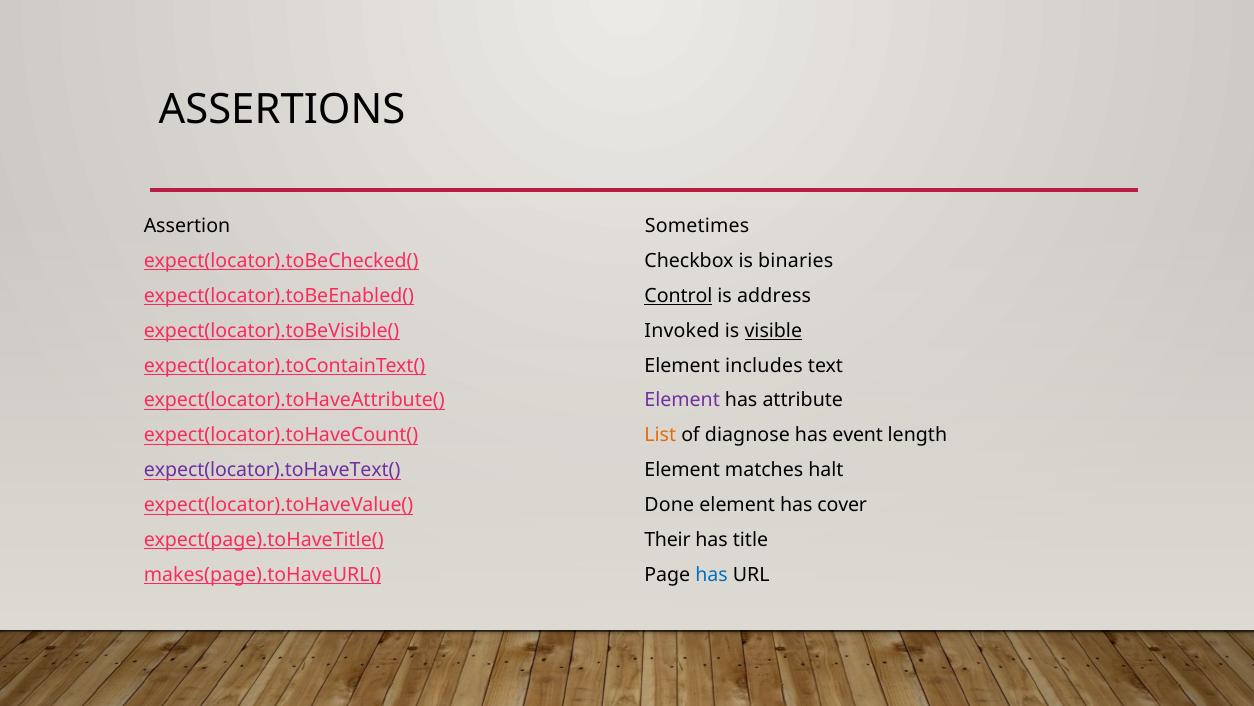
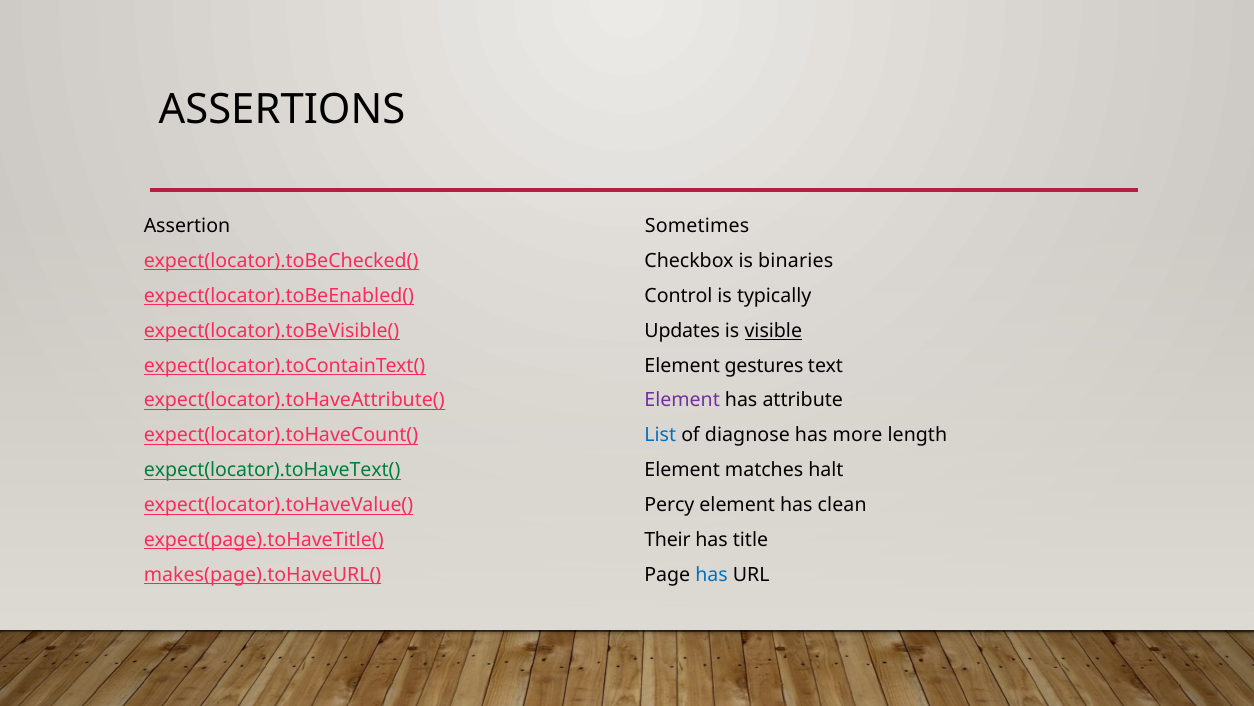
Control underline: present -> none
address: address -> typically
Invoked: Invoked -> Updates
includes: includes -> gestures
List colour: orange -> blue
event: event -> more
expect(locator).toHaveText( colour: purple -> green
Done: Done -> Percy
cover: cover -> clean
